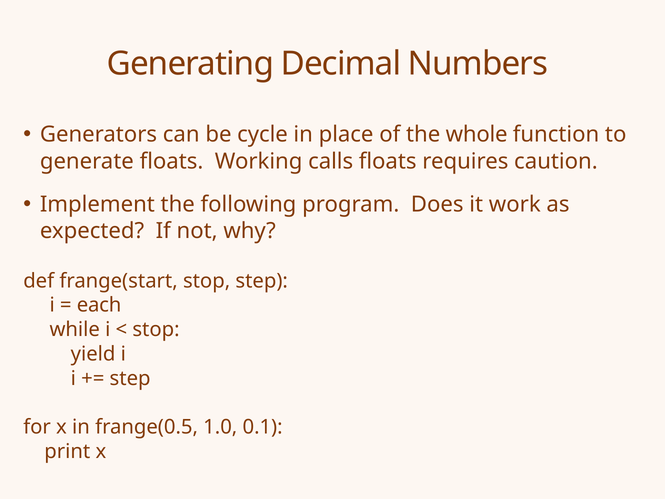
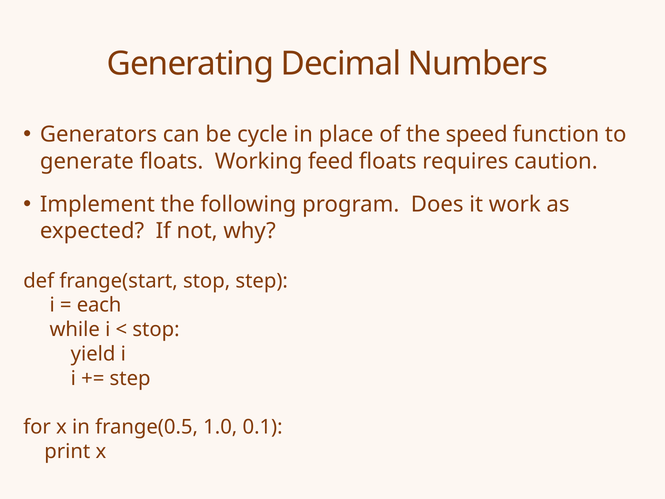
whole: whole -> speed
calls: calls -> feed
